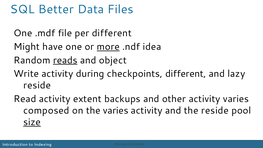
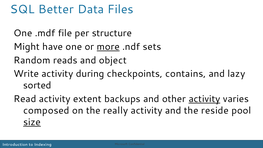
per different: different -> structure
idea: idea -> sets
reads underline: present -> none
checkpoints different: different -> contains
reside at (37, 85): reside -> sorted
activity at (204, 99) underline: none -> present
the varies: varies -> really
